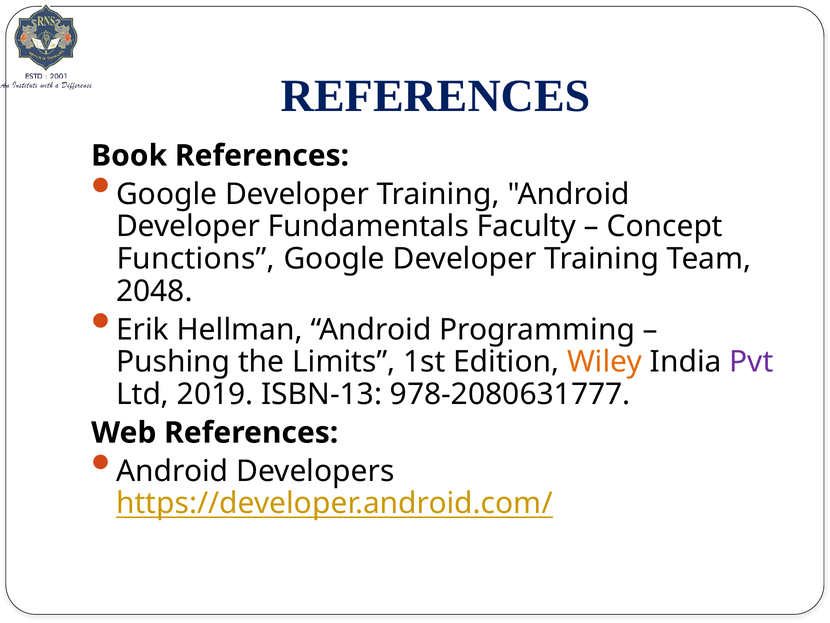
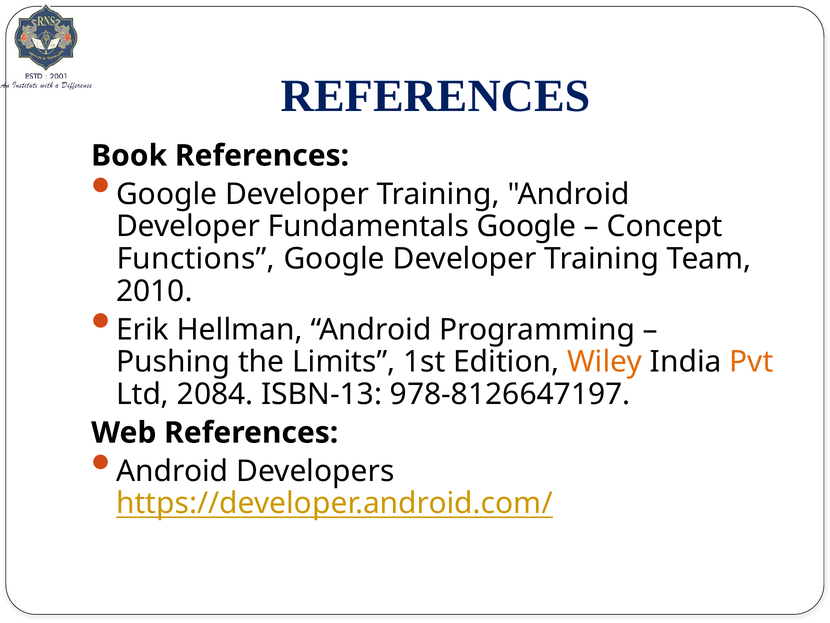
Fundamentals Faculty: Faculty -> Google
2048: 2048 -> 2010
Pvt colour: purple -> orange
2019: 2019 -> 2084
978-2080631777: 978-2080631777 -> 978-8126647197
